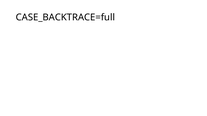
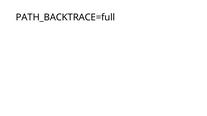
CASE_BACKTRACE=full: CASE_BACKTRACE=full -> PATH_BACKTRACE=full
